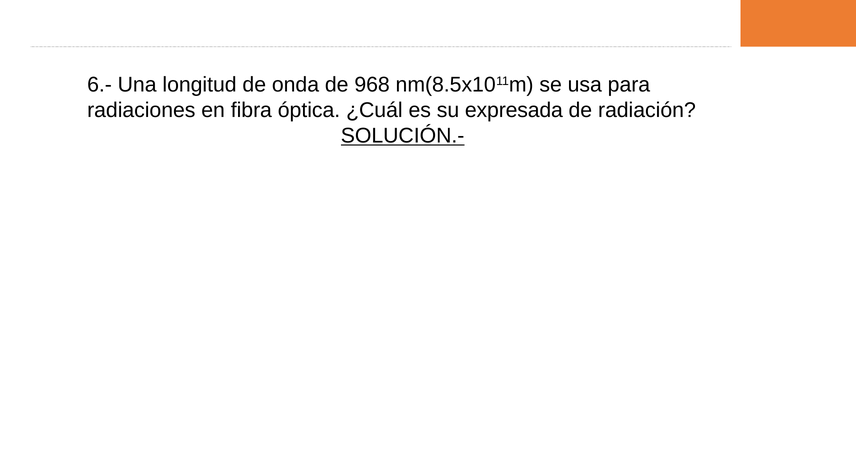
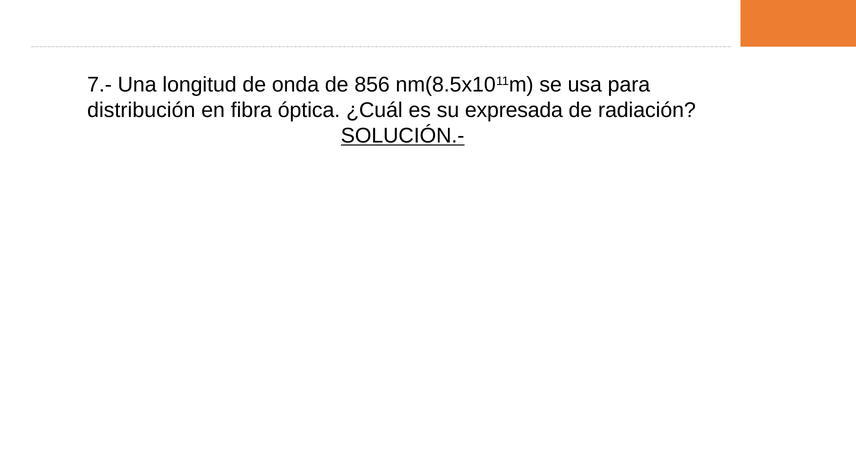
6.-: 6.- -> 7.-
968: 968 -> 856
radiaciones: radiaciones -> distribución
